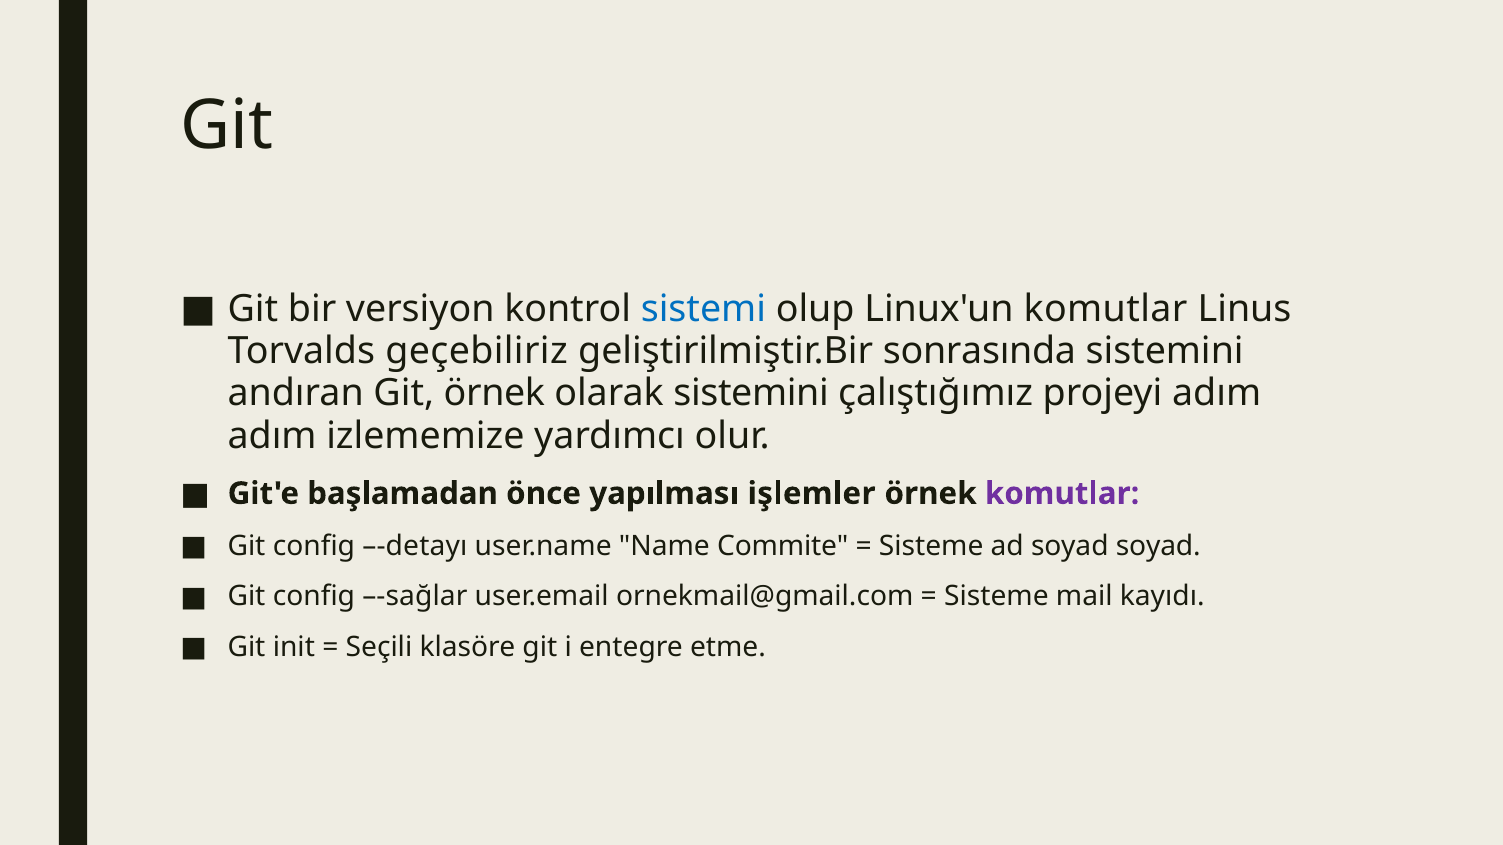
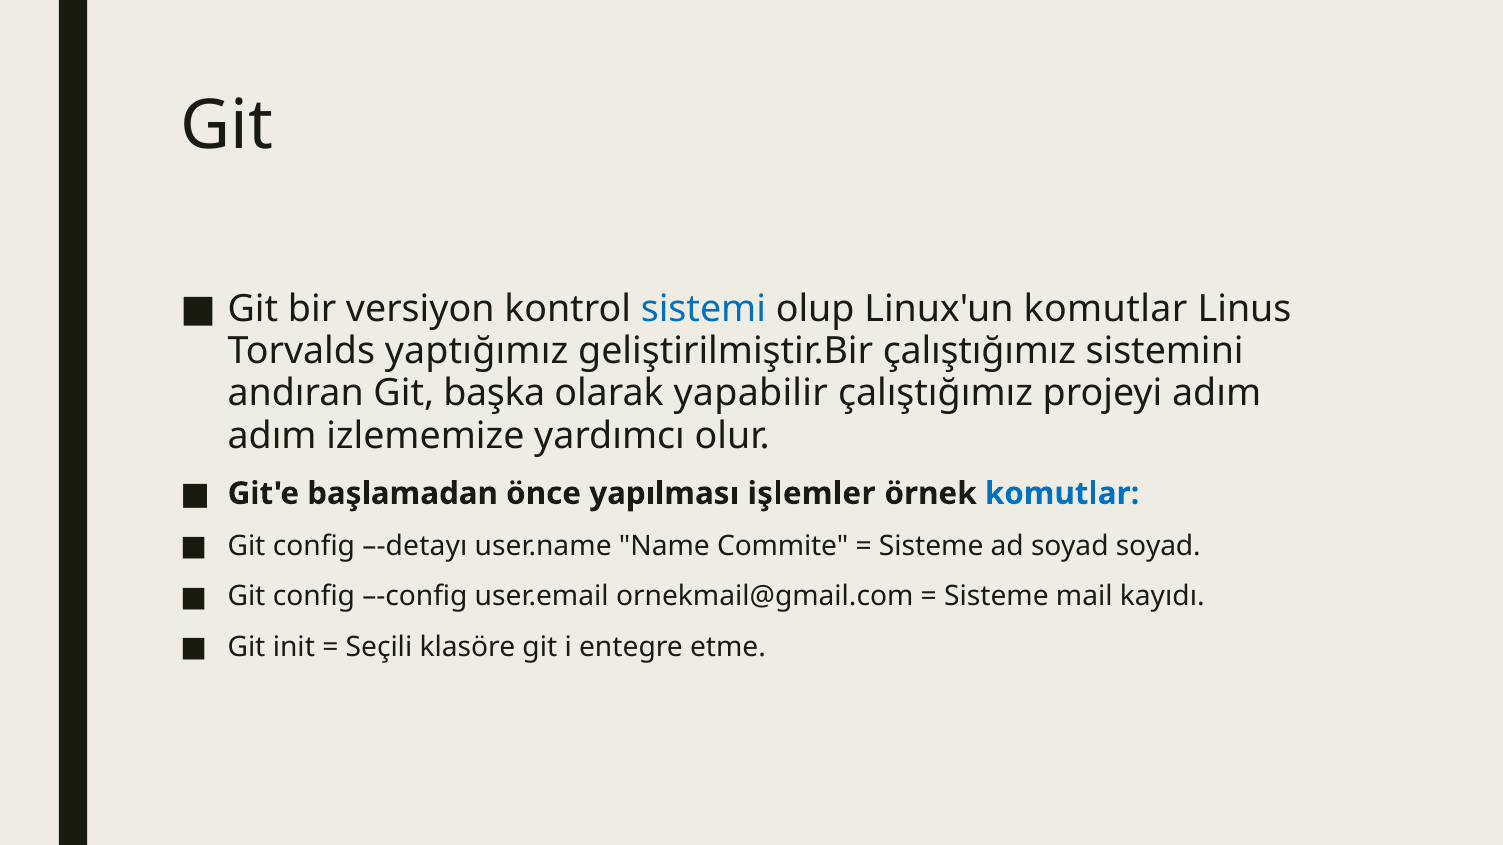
geçebiliriz: geçebiliriz -> yaptığımız
geliştirilmiştir.Bir sonrasında: sonrasında -> çalıştığımız
Git örnek: örnek -> başka
olarak sistemini: sistemini -> yapabilir
komutlar at (1062, 494) colour: purple -> blue
–-sağlar: –-sağlar -> –-config
